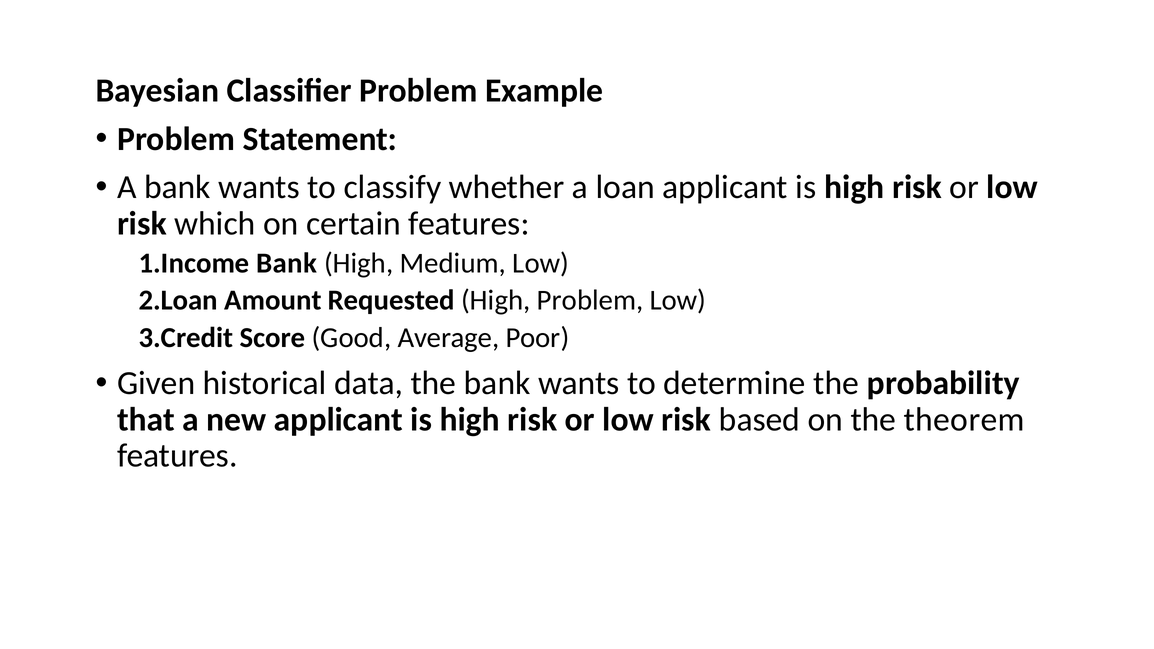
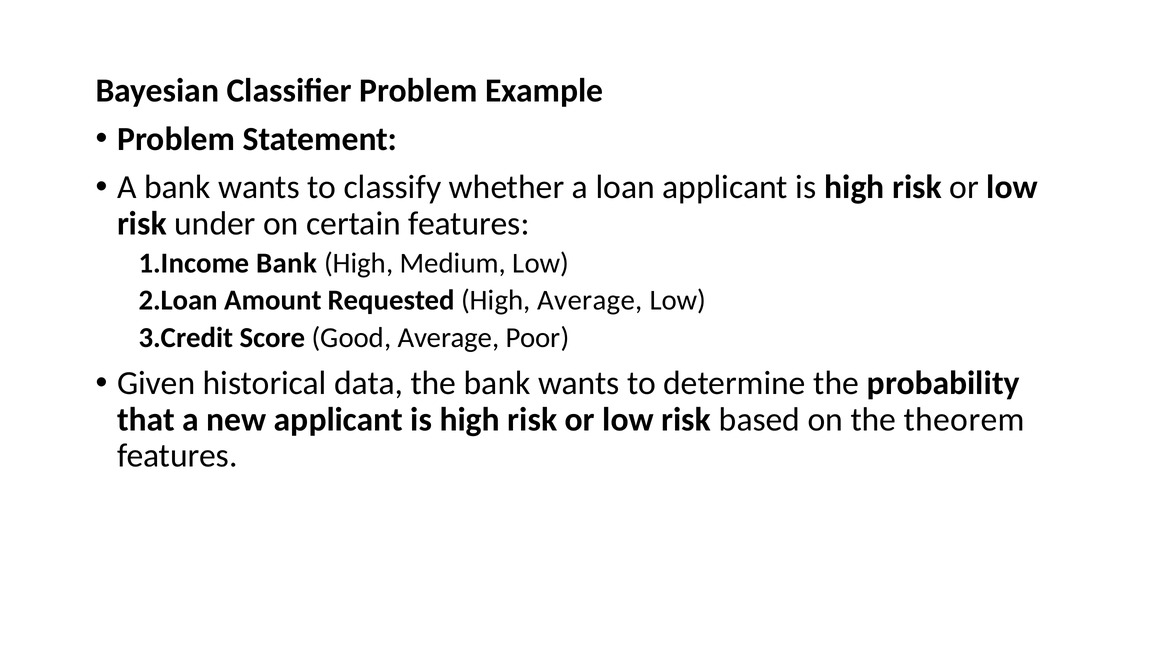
which: which -> under
High Problem: Problem -> Average
